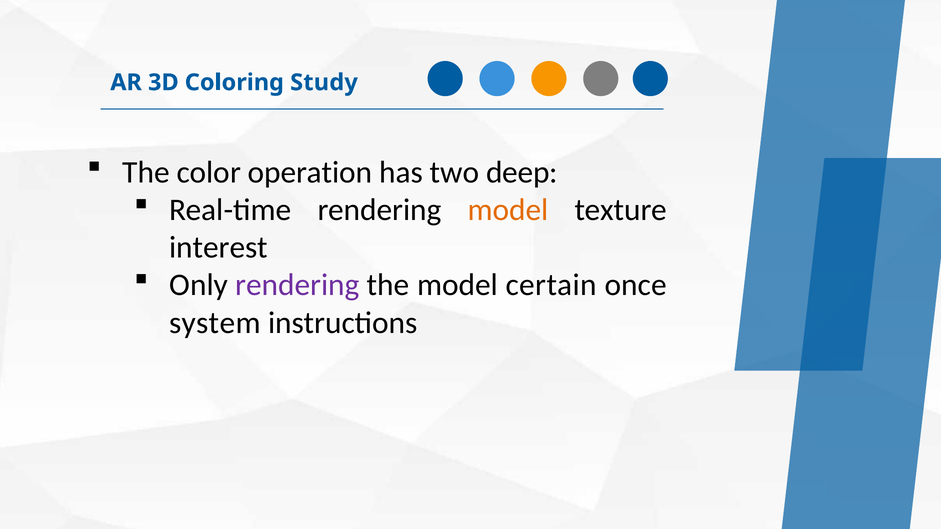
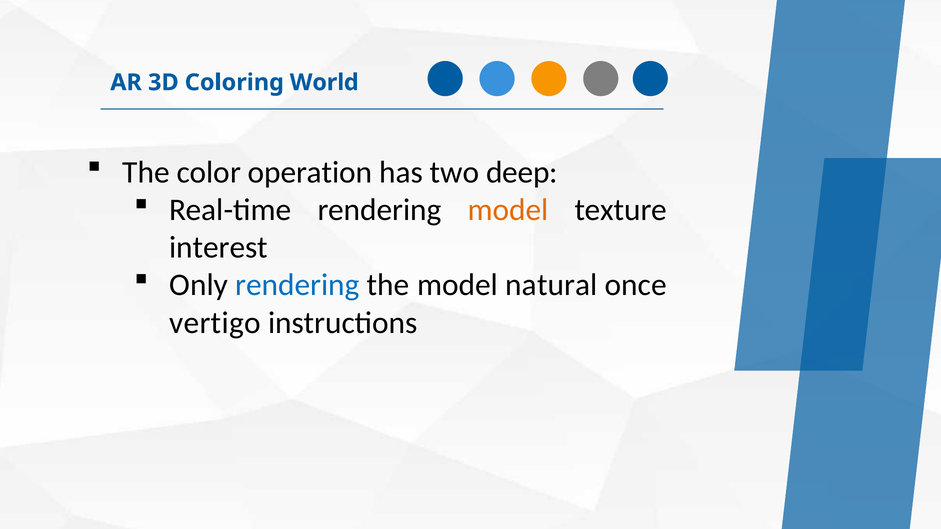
Study: Study -> World
rendering at (297, 285) colour: purple -> blue
certain: certain -> natural
system: system -> vertigo
